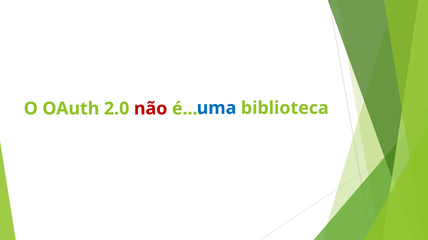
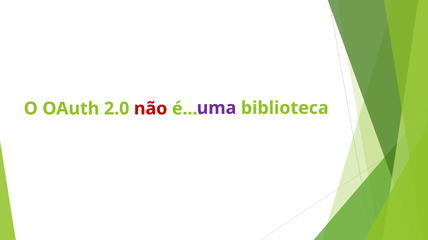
uma colour: blue -> purple
